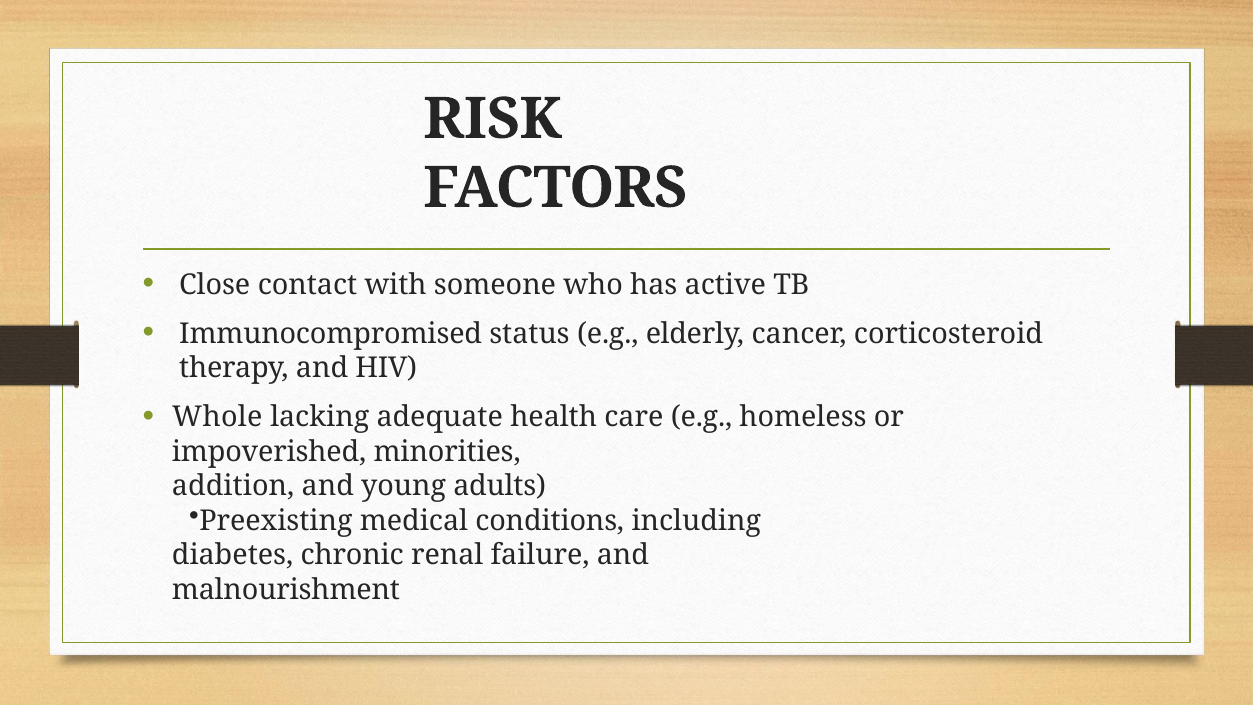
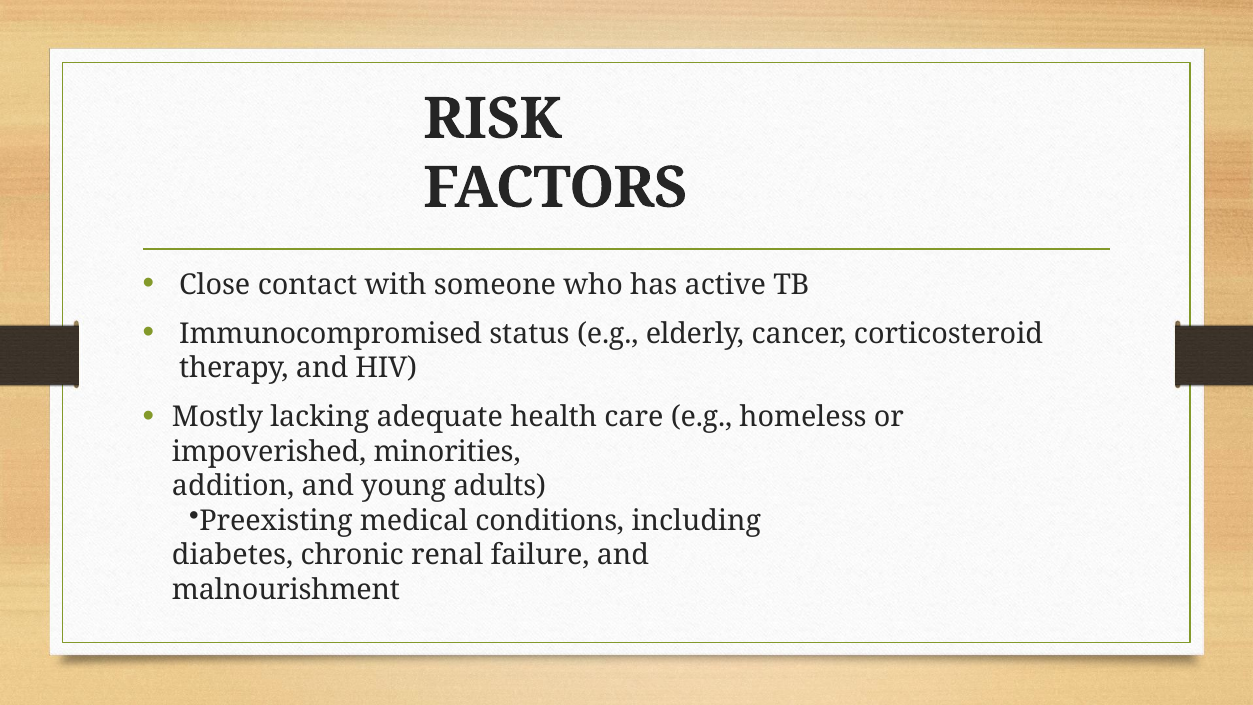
Whole: Whole -> Mostly
